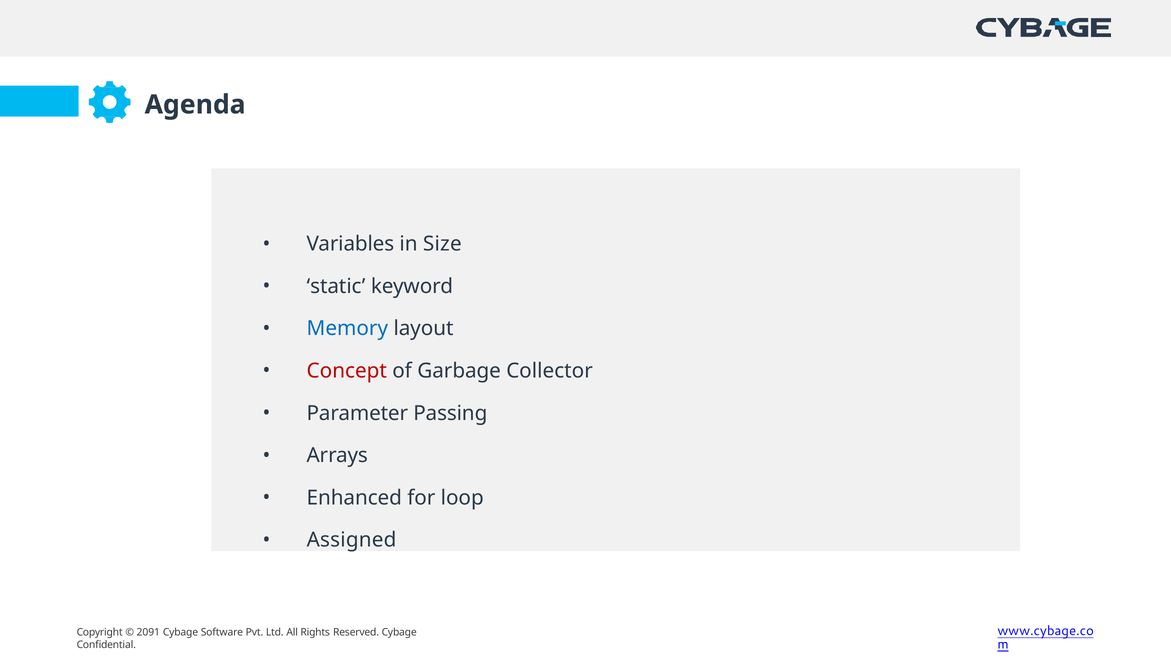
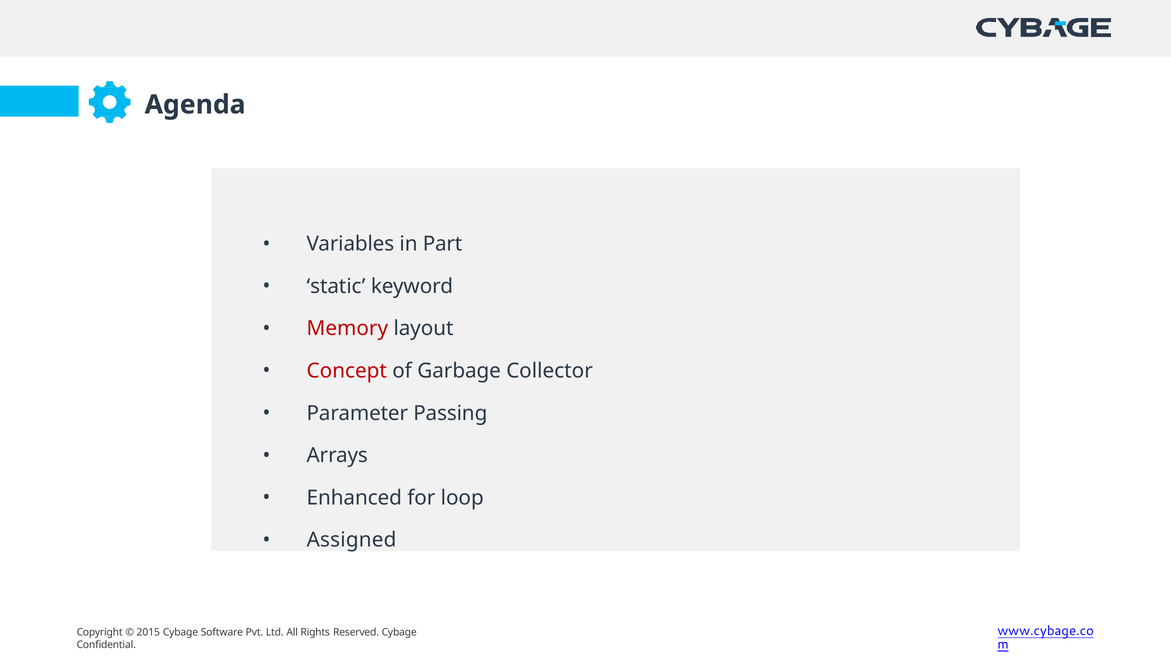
Size: Size -> Part
Memory colour: blue -> red
2091: 2091 -> 2015
